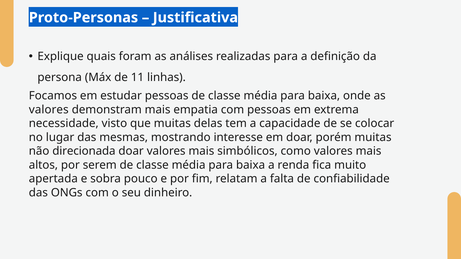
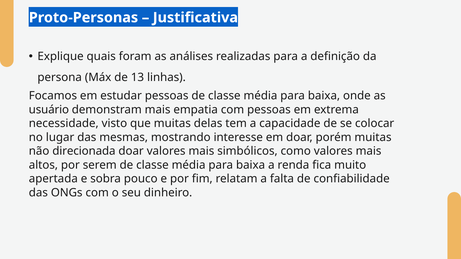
11: 11 -> 13
valores at (49, 110): valores -> usuário
